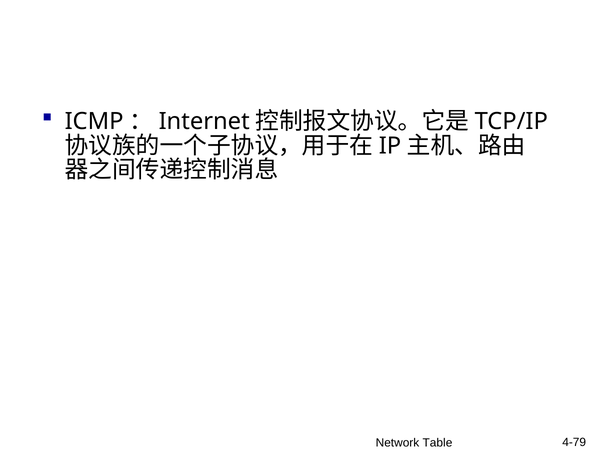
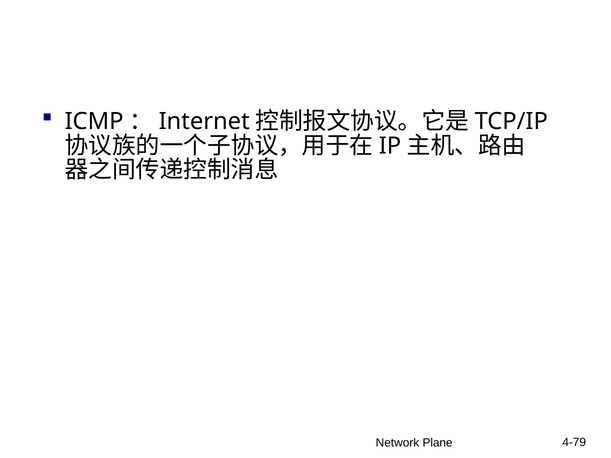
Table: Table -> Plane
